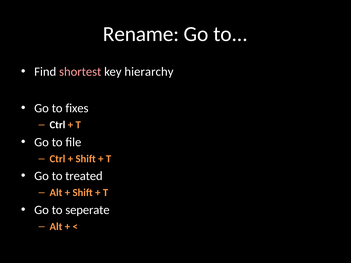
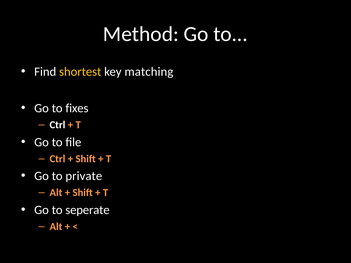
Rename: Rename -> Method
shortest colour: pink -> yellow
hierarchy: hierarchy -> matching
treated: treated -> private
